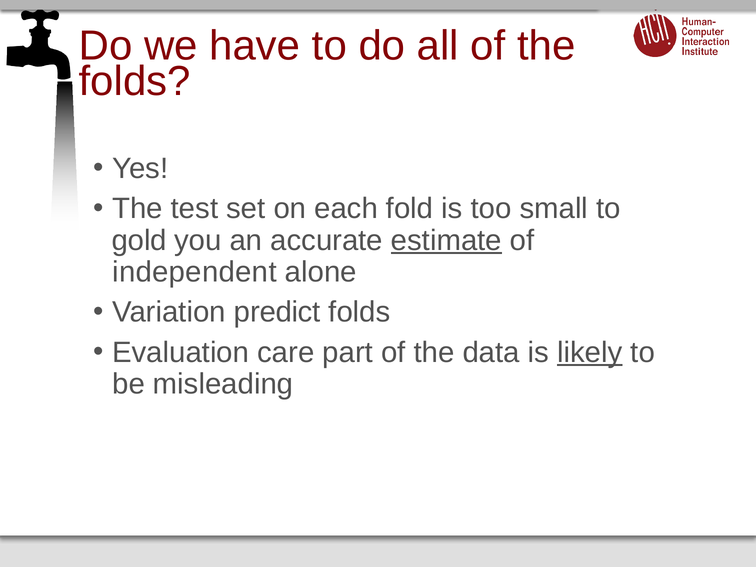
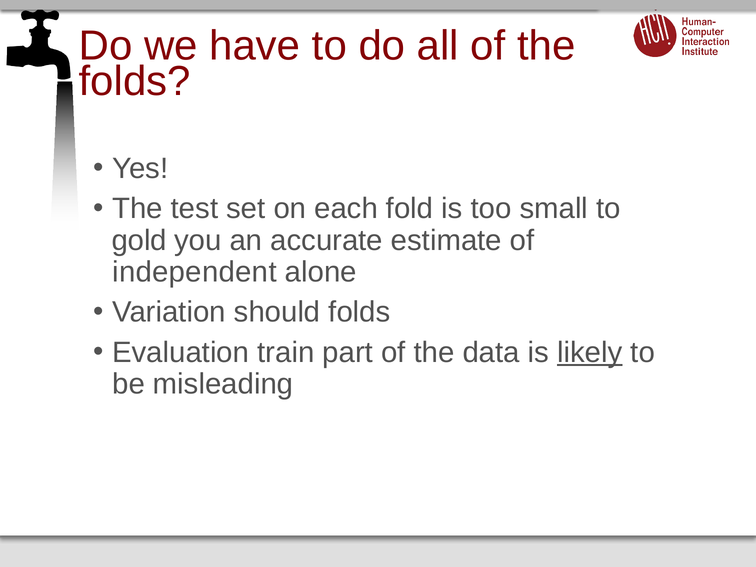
estimate underline: present -> none
predict: predict -> should
care: care -> train
